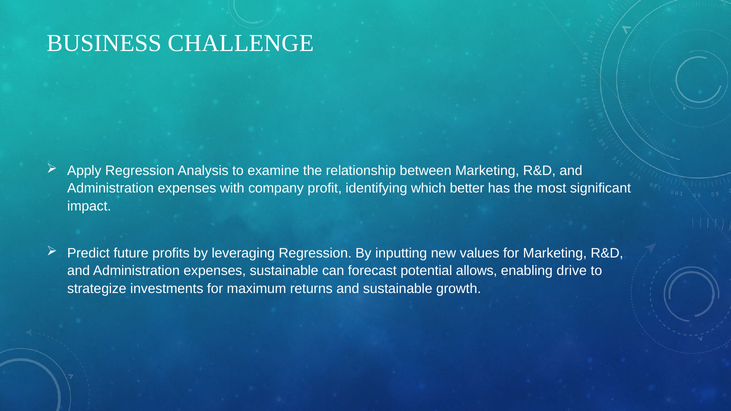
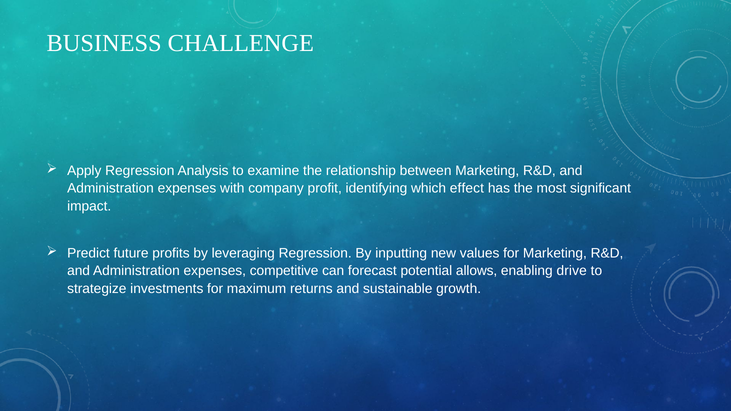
better: better -> effect
expenses sustainable: sustainable -> competitive
